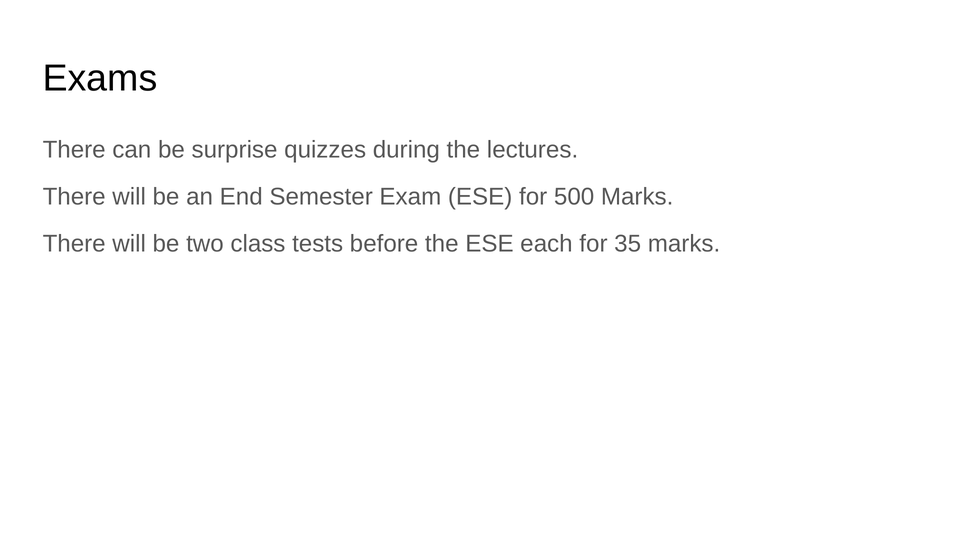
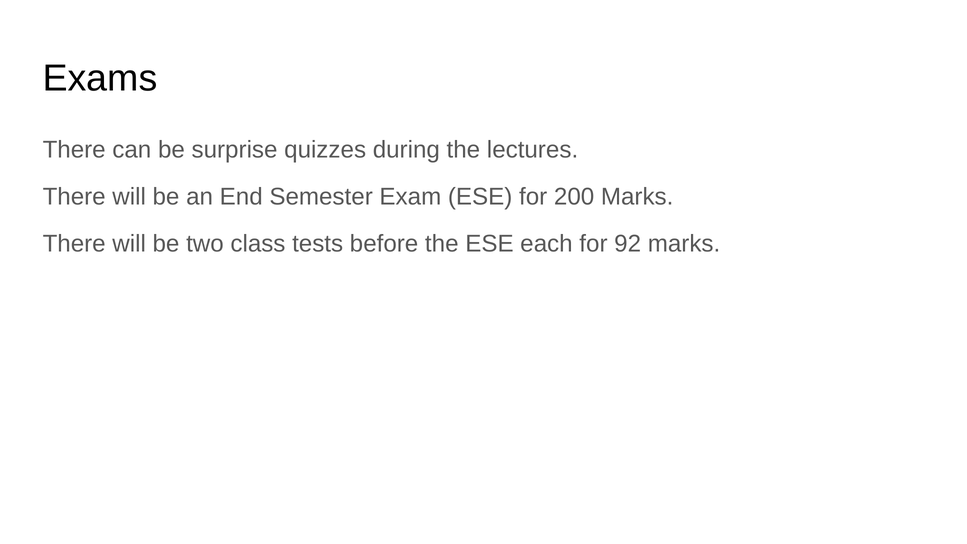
500: 500 -> 200
35: 35 -> 92
